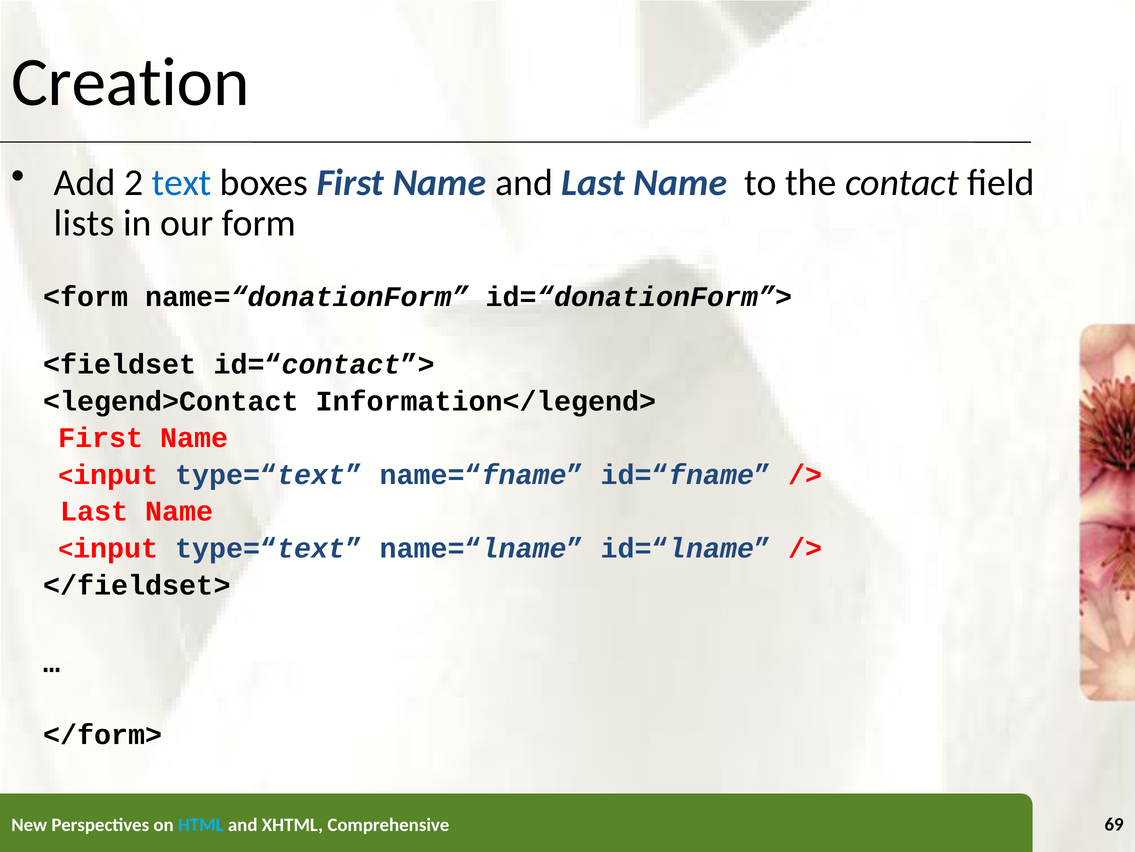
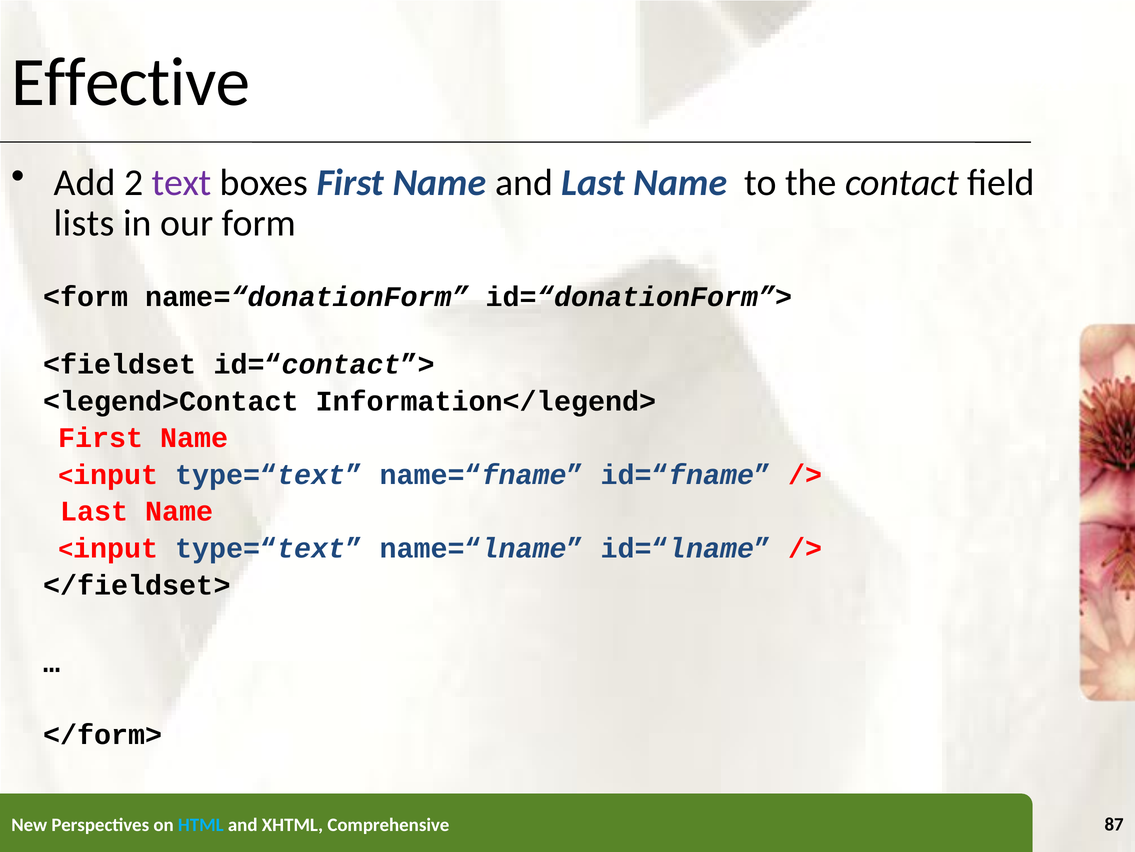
Creation: Creation -> Effective
text colour: blue -> purple
69: 69 -> 87
